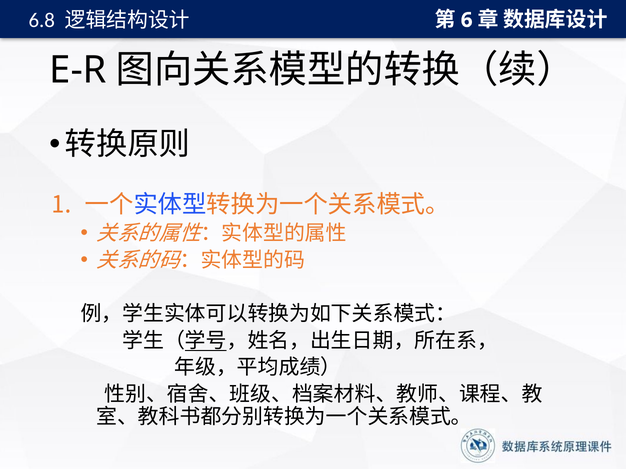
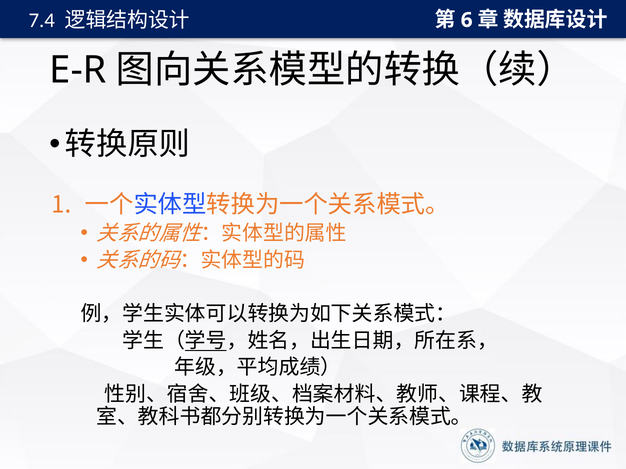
6.8: 6.8 -> 7.4
